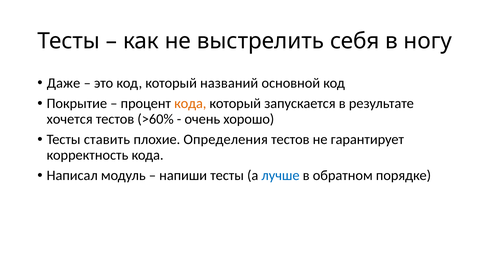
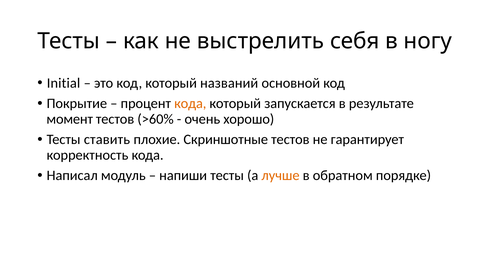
Даже: Даже -> Initial
хочется: хочется -> момент
Определения: Определения -> Скриншотные
лучше colour: blue -> orange
